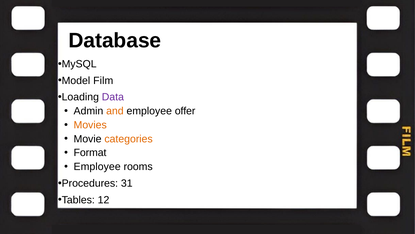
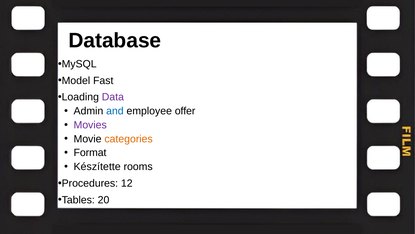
Film: Film -> Fast
and colour: orange -> blue
Movies colour: orange -> purple
Employee at (97, 166): Employee -> Készítette
31: 31 -> 12
12: 12 -> 20
